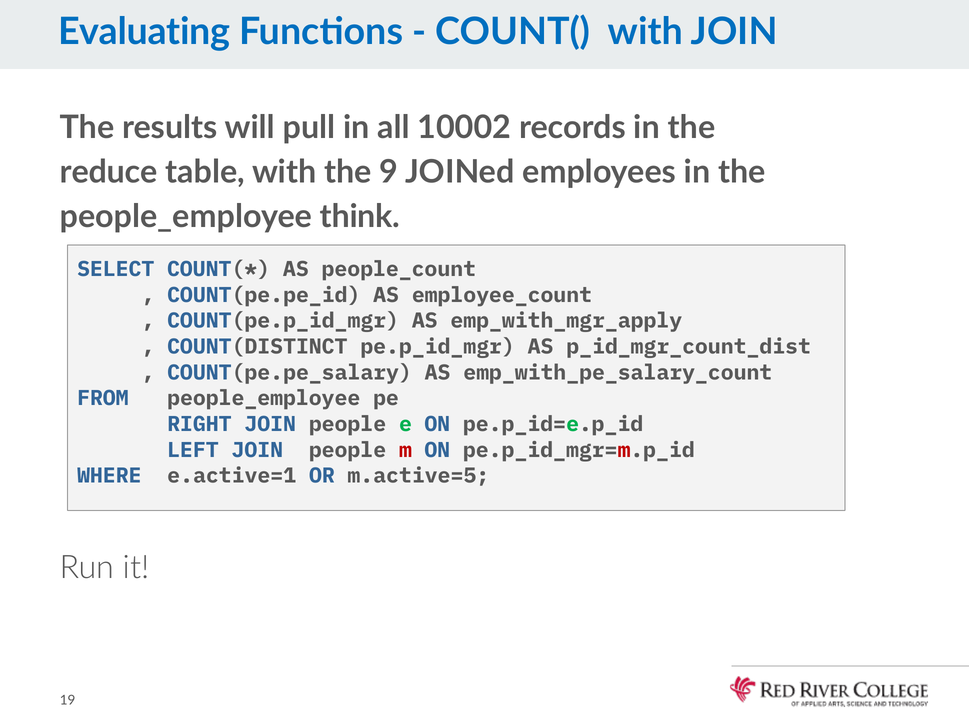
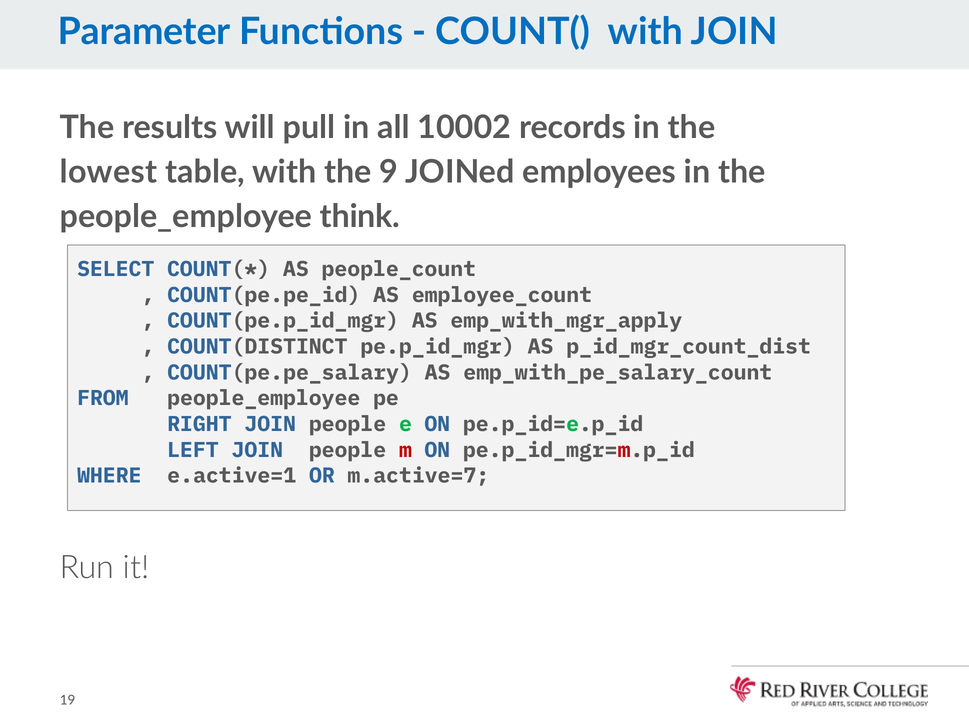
Evaluating: Evaluating -> Parameter
reduce: reduce -> lowest
m.active=5: m.active=5 -> m.active=7
